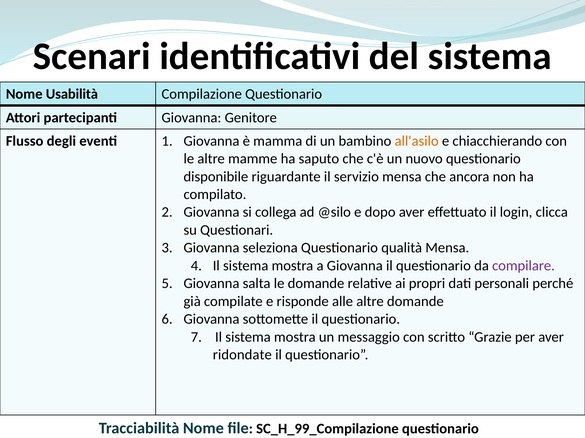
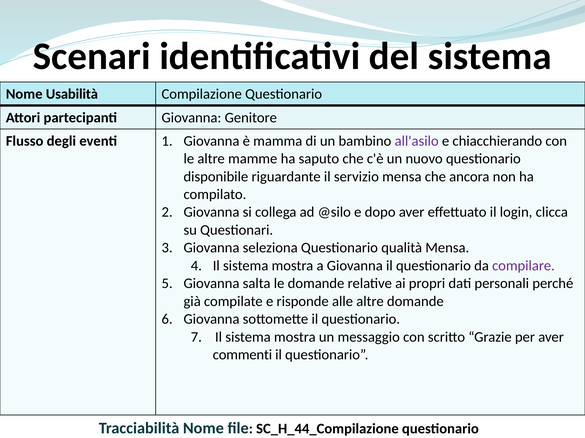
all'asilo colour: orange -> purple
ridondate: ridondate -> commenti
SC_H_99_Compilazione: SC_H_99_Compilazione -> SC_H_44_Compilazione
